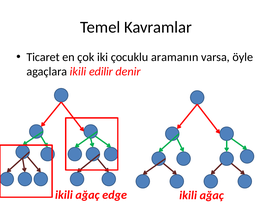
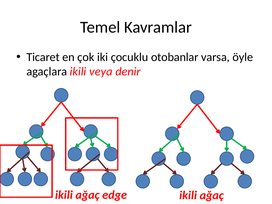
aramanın: aramanın -> otobanlar
edilir: edilir -> veya
